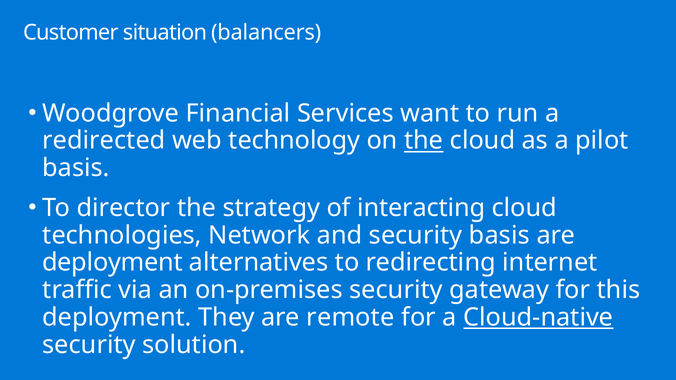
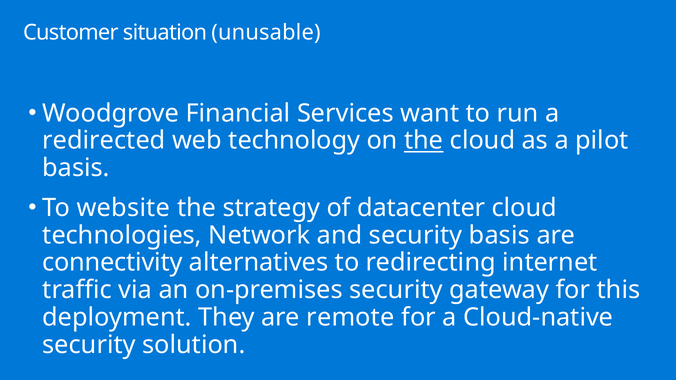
balancers: balancers -> unusable
director: director -> website
interacting: interacting -> datacenter
deployment at (112, 263): deployment -> connectivity
Cloud-native underline: present -> none
